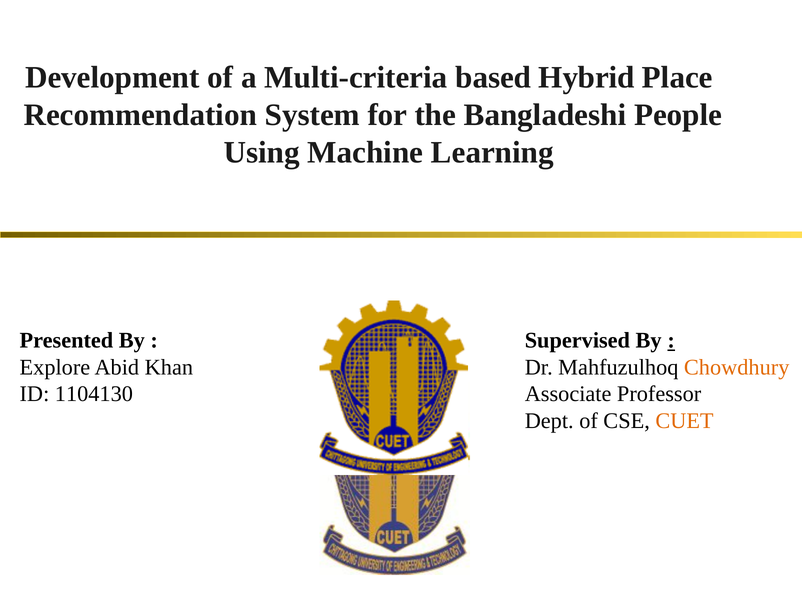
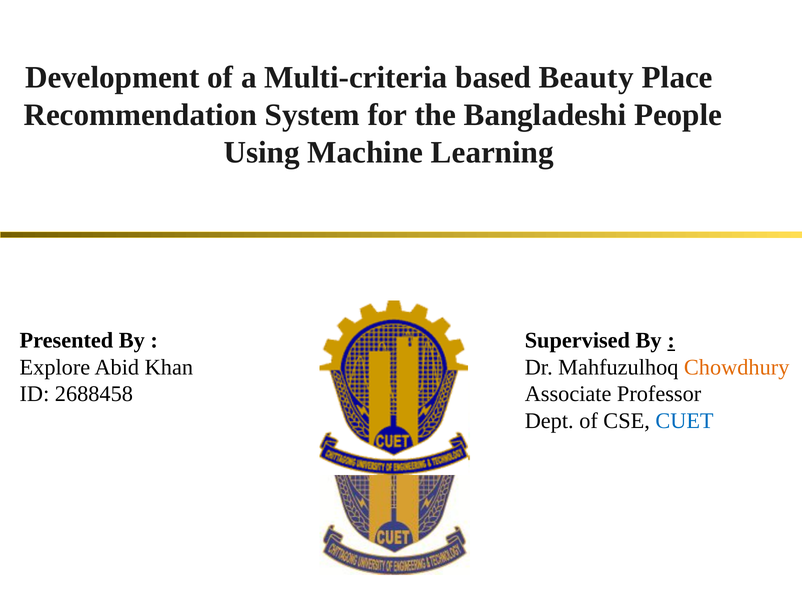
Hybrid: Hybrid -> Beauty
1104130: 1104130 -> 2688458
CUET colour: orange -> blue
